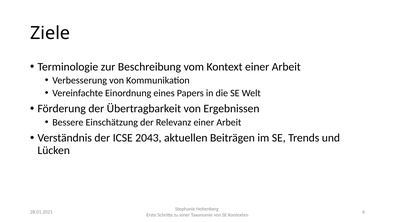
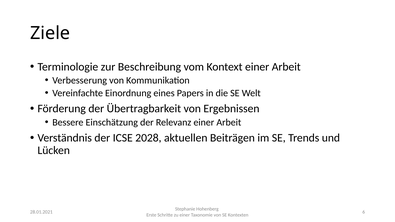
2043: 2043 -> 2028
